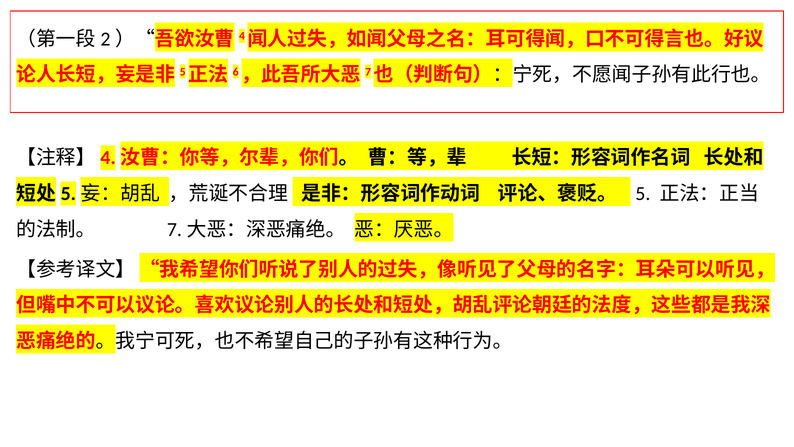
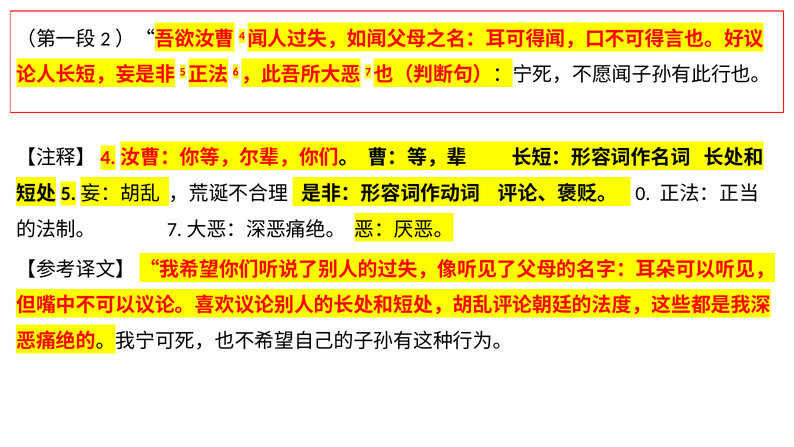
5: 5 -> 0
